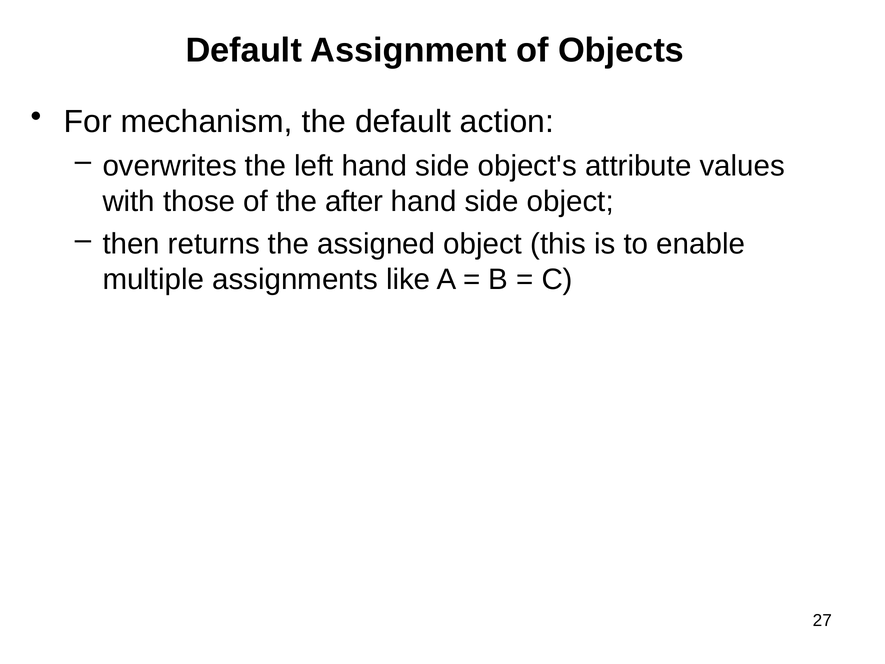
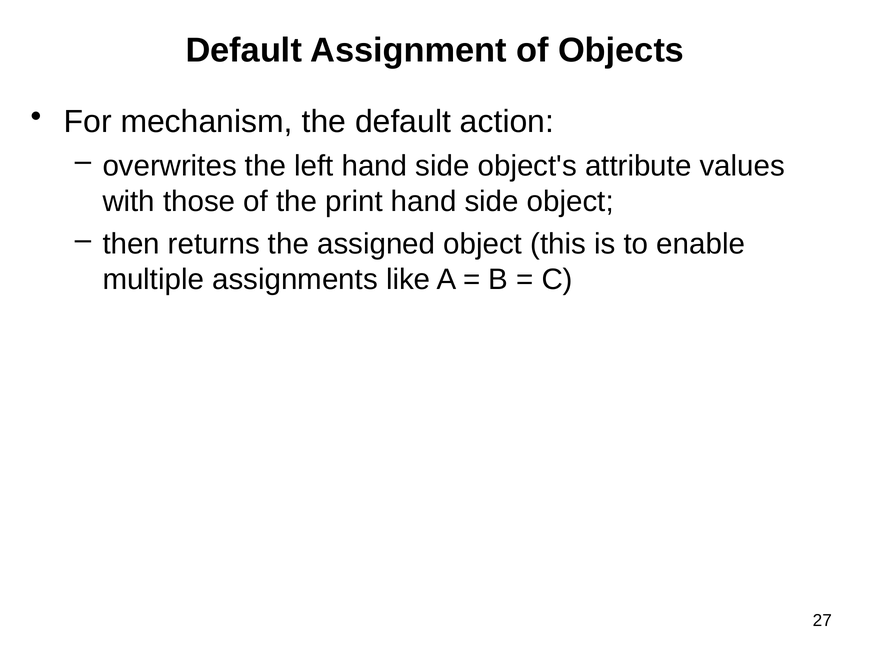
after: after -> print
